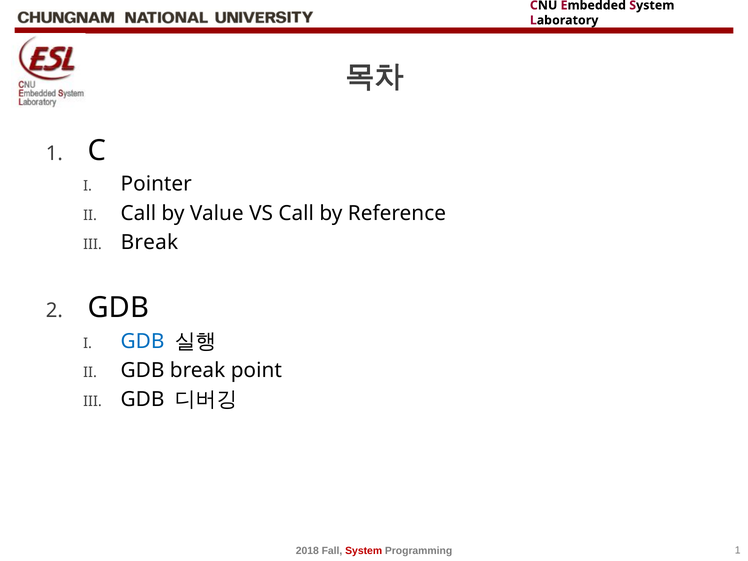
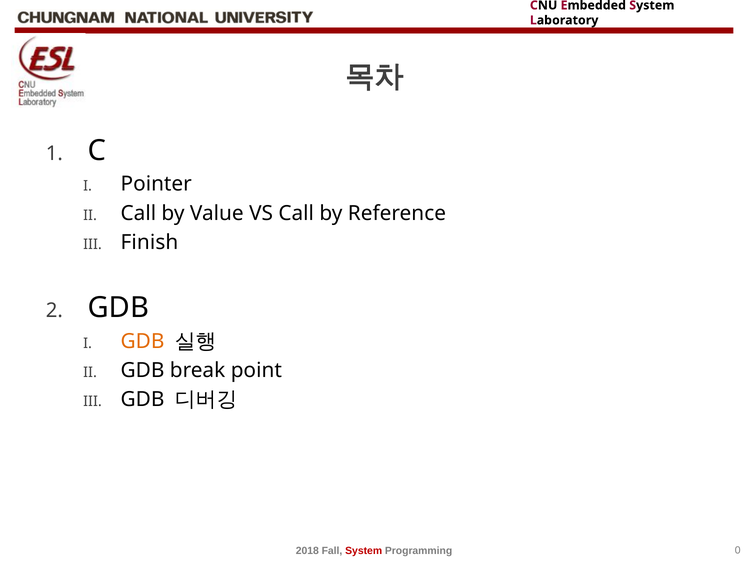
Break at (149, 242): Break -> Finish
GDB at (143, 341) colour: blue -> orange
Programming 1: 1 -> 0
